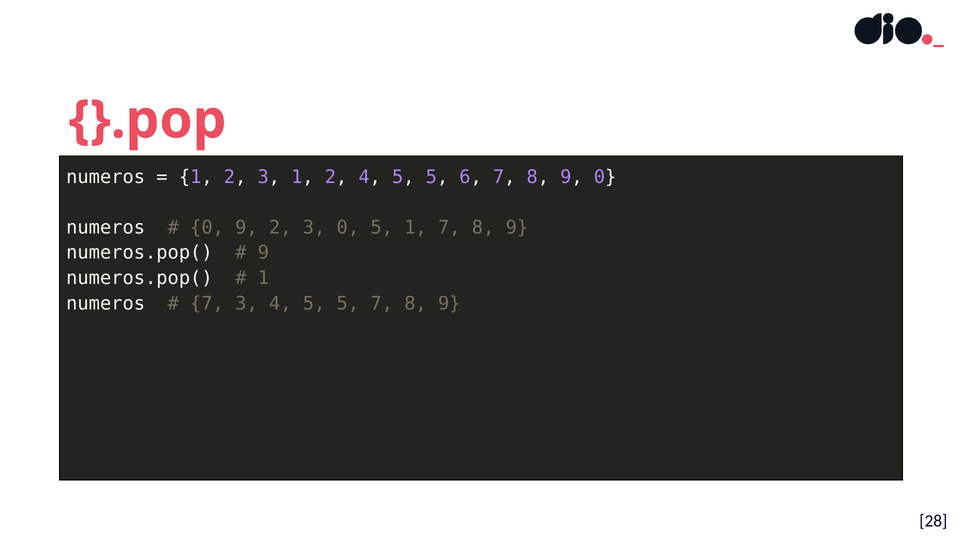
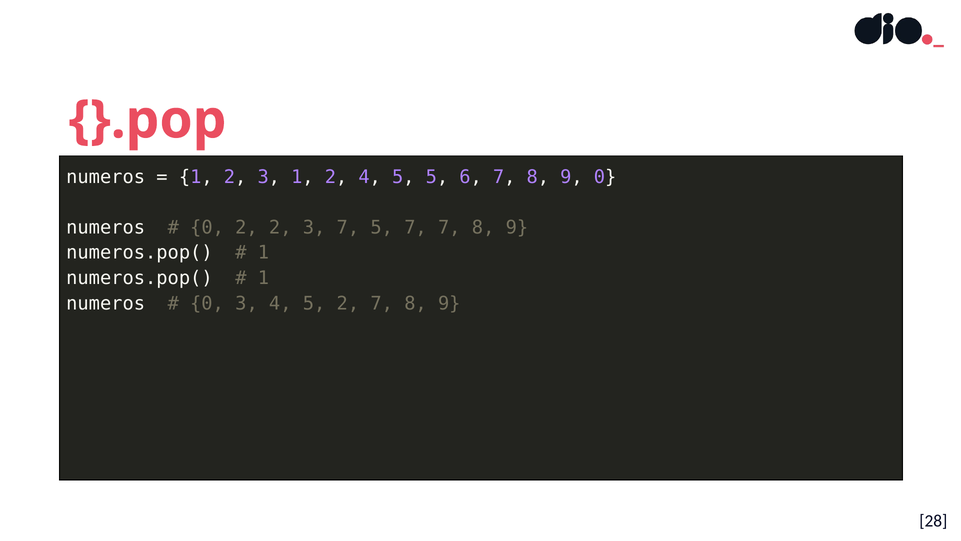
0 9: 9 -> 2
3 0: 0 -> 7
5 1: 1 -> 7
9 at (263, 253): 9 -> 1
7 at (207, 303): 7 -> 0
3 4 5 5: 5 -> 2
